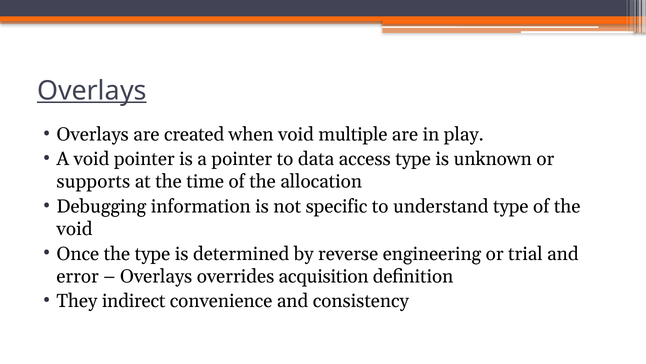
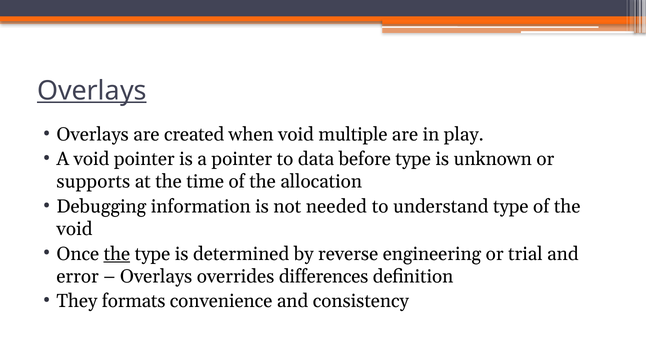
access: access -> before
specific: specific -> needed
the at (117, 253) underline: none -> present
acquisition: acquisition -> differences
indirect: indirect -> formats
